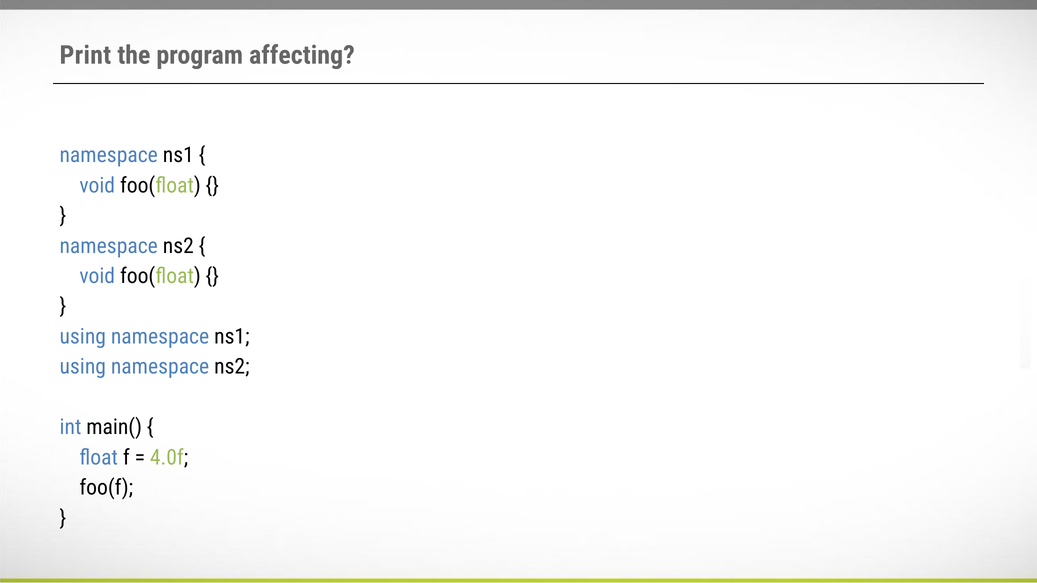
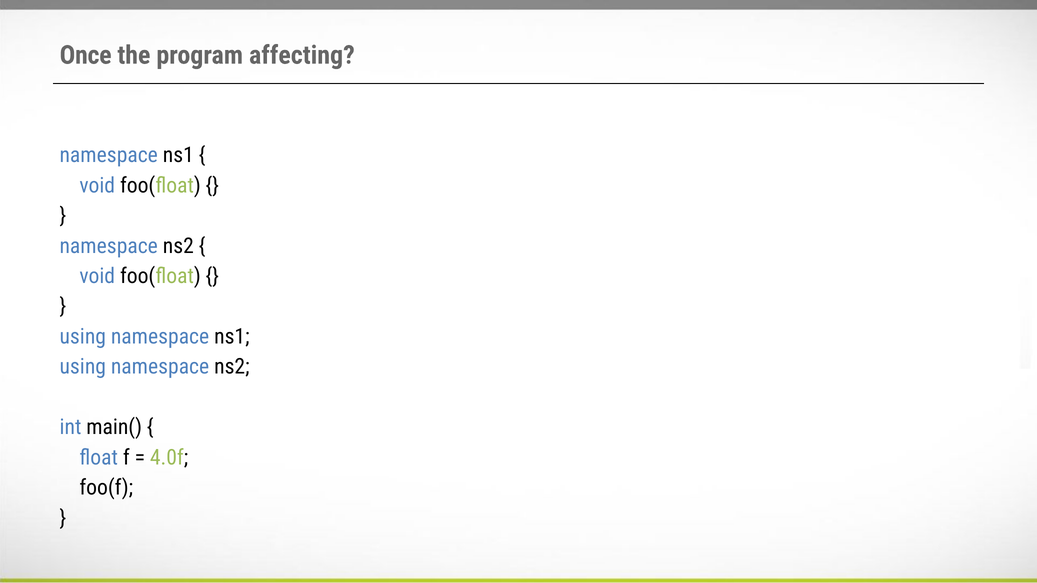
Print: Print -> Once
